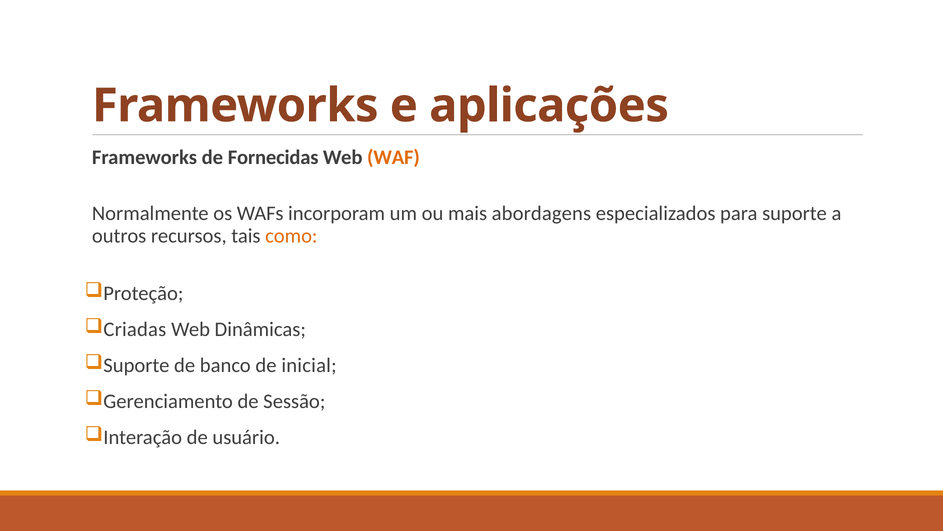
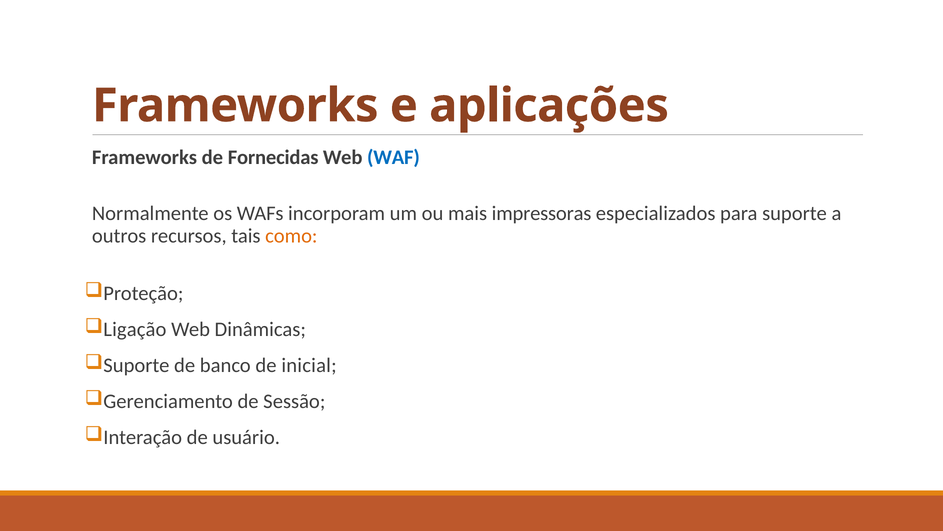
WAF colour: orange -> blue
abordagens: abordagens -> impressoras
Criadas: Criadas -> Ligação
